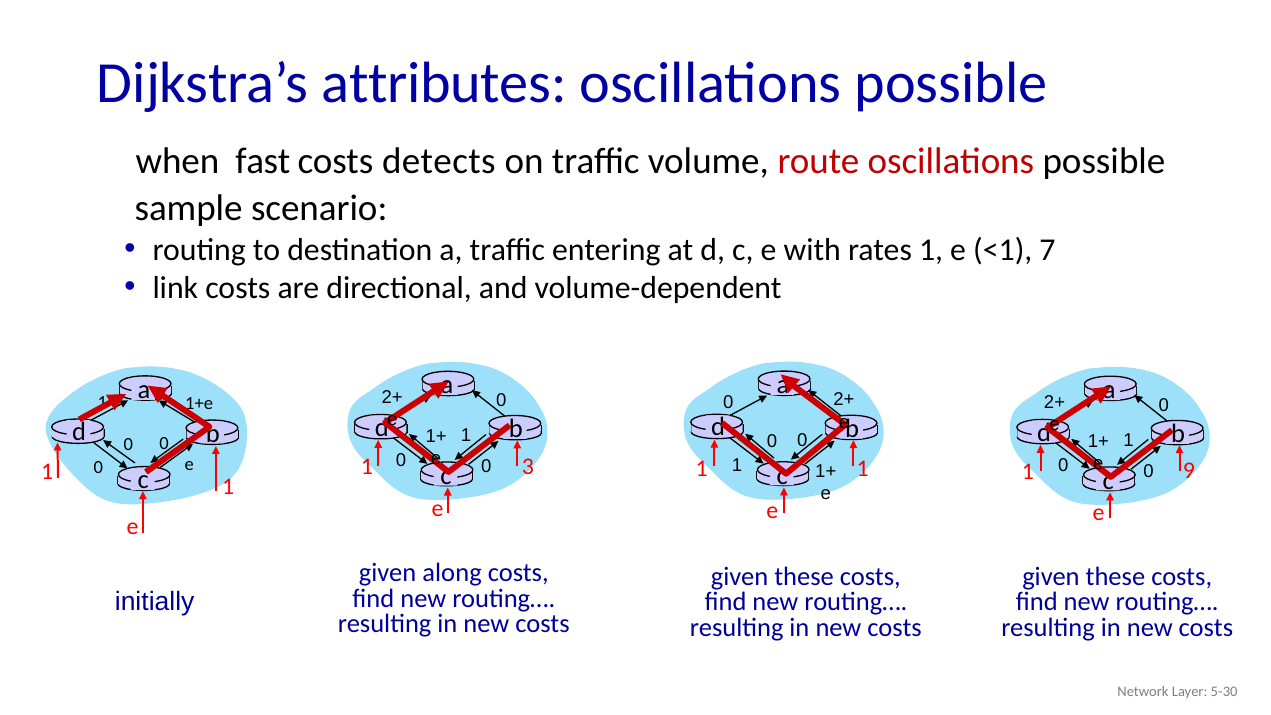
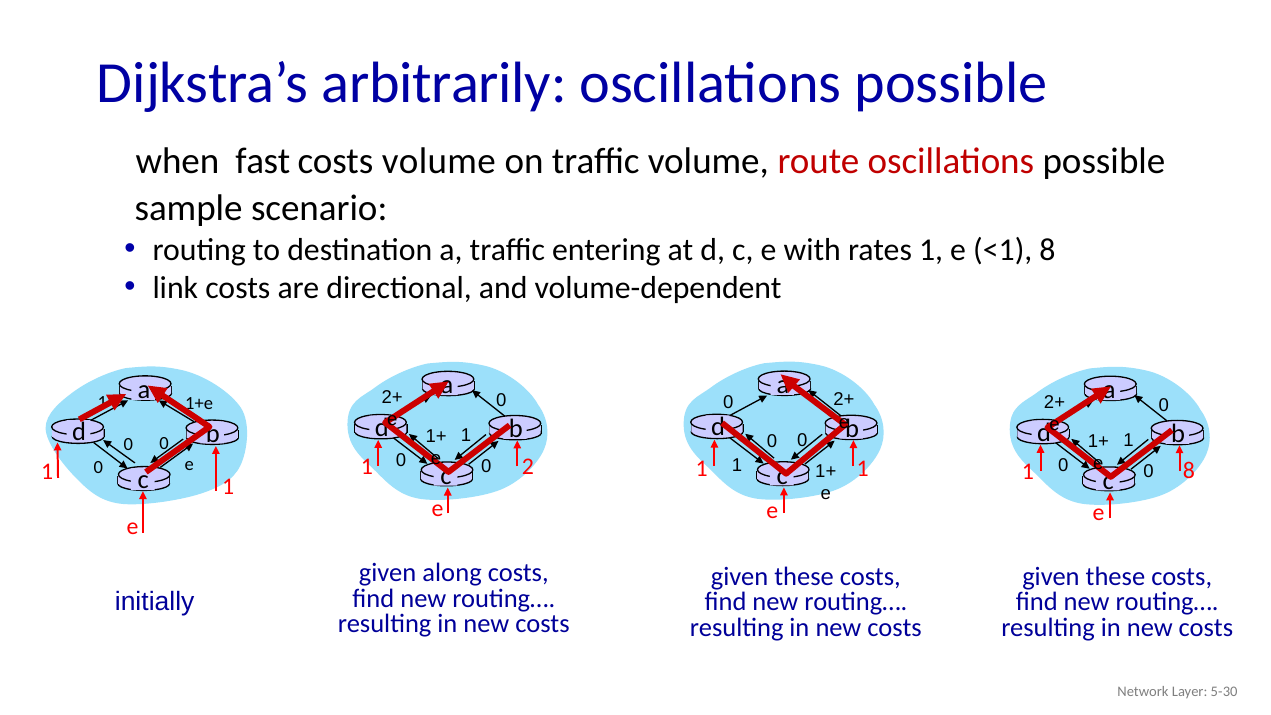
attributes: attributes -> arbitrarily
costs detects: detects -> volume
<1 7: 7 -> 8
3: 3 -> 2
1 9: 9 -> 8
